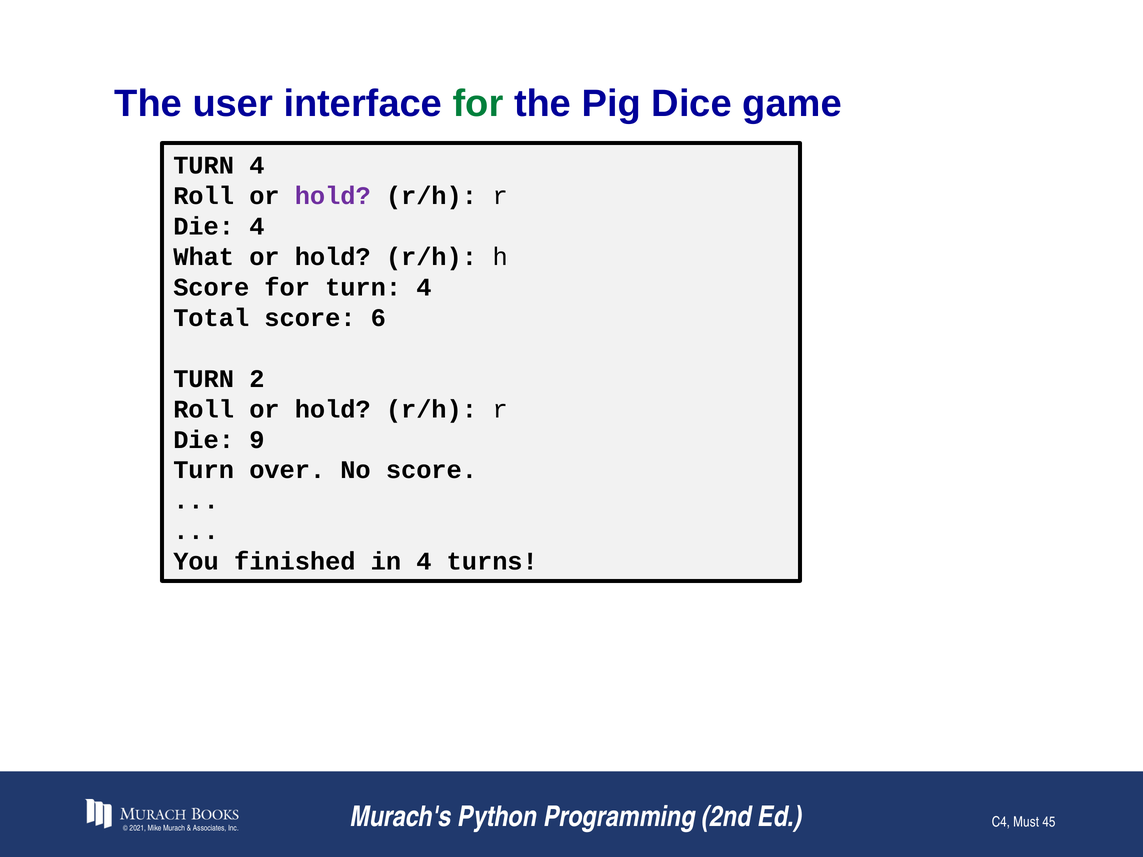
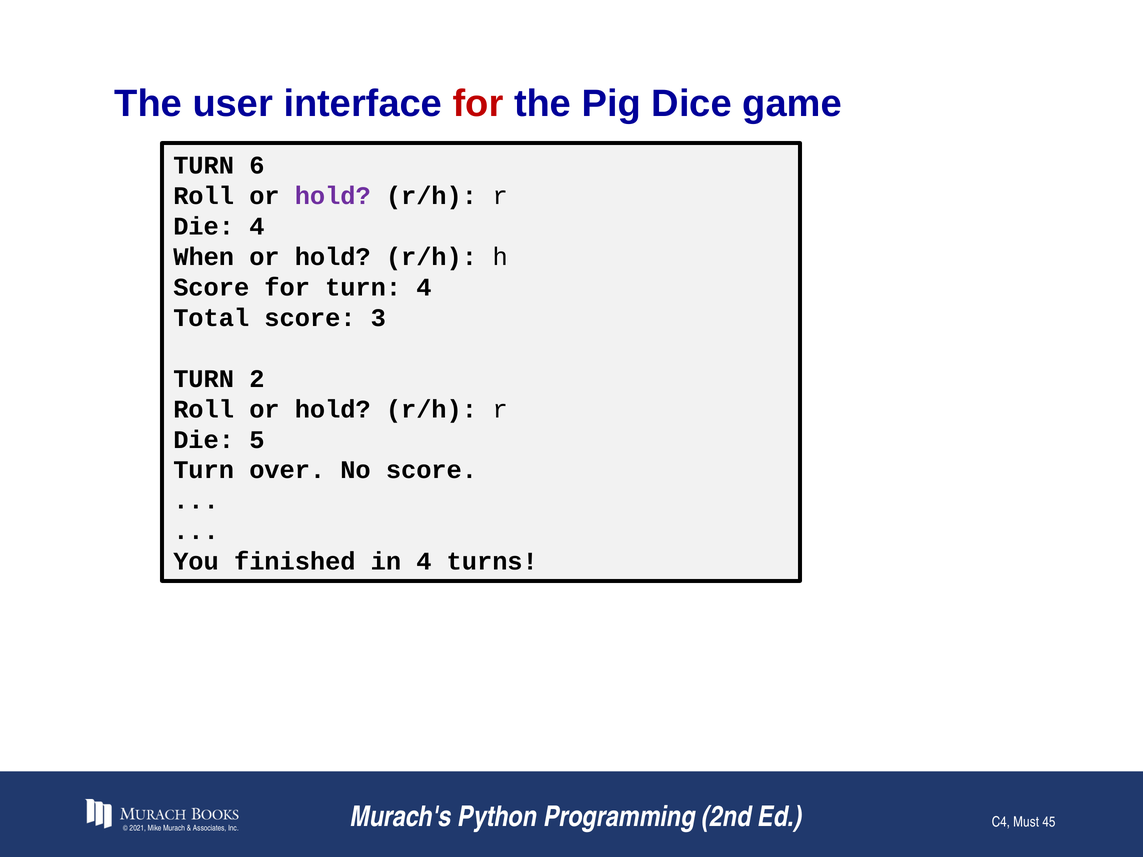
for at (478, 104) colour: green -> red
4 at (257, 166): 4 -> 6
What: What -> When
6: 6 -> 3
9: 9 -> 5
